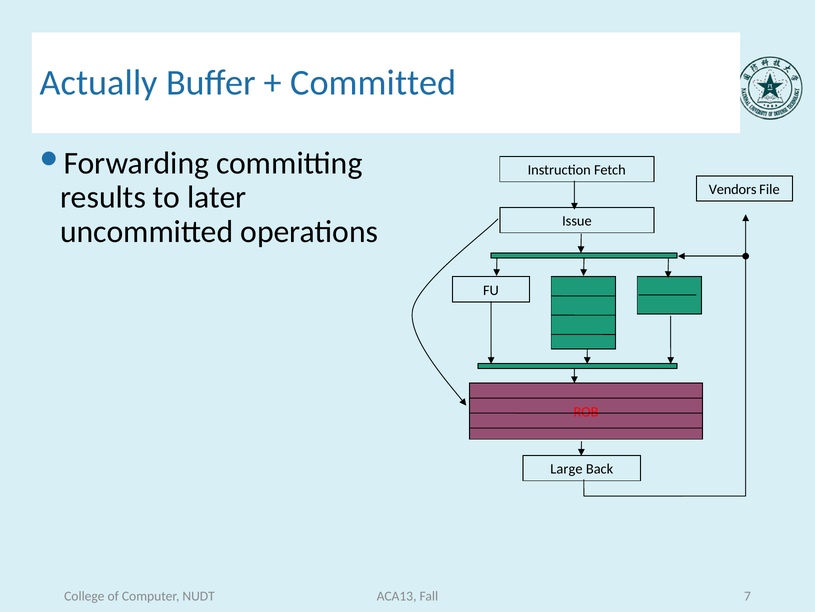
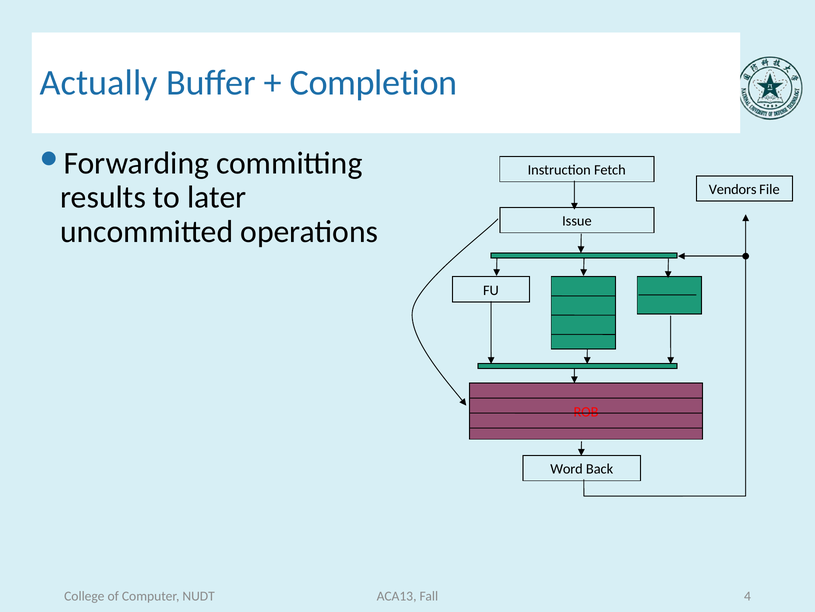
Committed: Committed -> Completion
Large: Large -> Word
7: 7 -> 4
